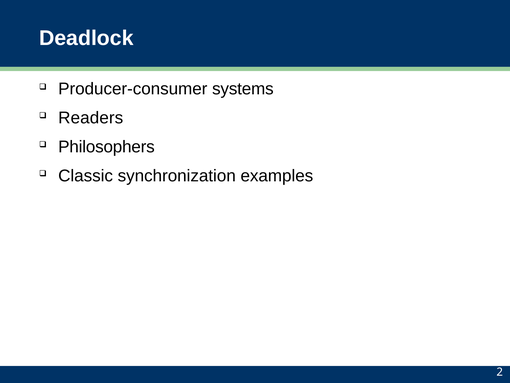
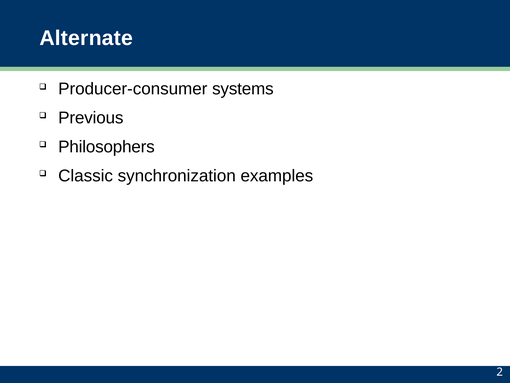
Deadlock: Deadlock -> Alternate
Readers: Readers -> Previous
